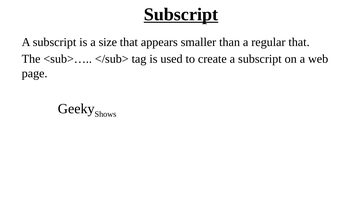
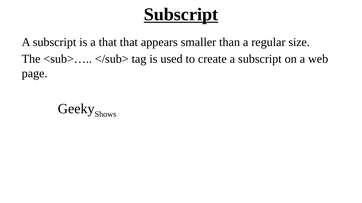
a size: size -> that
regular that: that -> size
